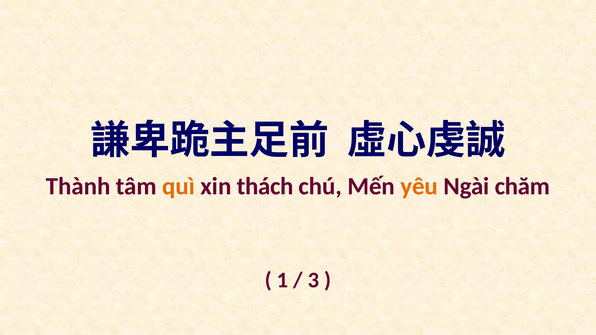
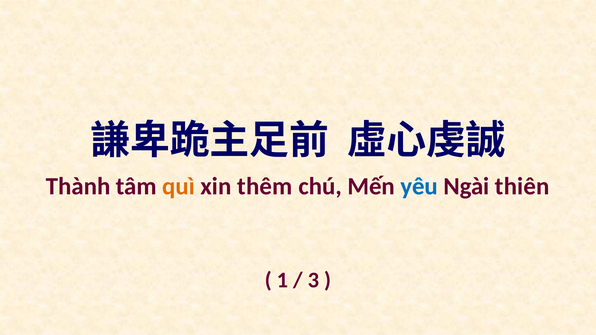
thách: thách -> thêm
yêu colour: orange -> blue
chăm: chăm -> thiên
